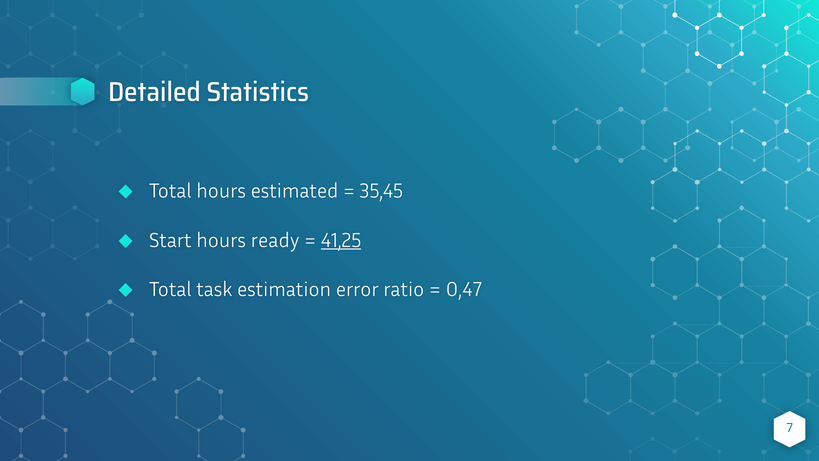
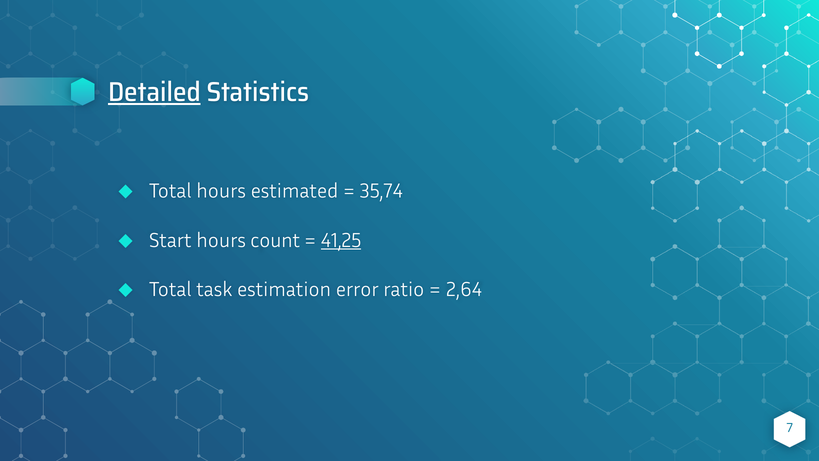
Detailed underline: none -> present
35,45: 35,45 -> 35,74
ready: ready -> count
0,47: 0,47 -> 2,64
